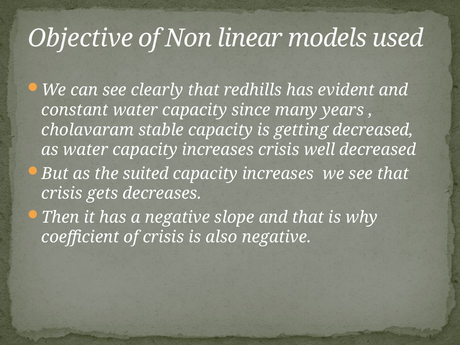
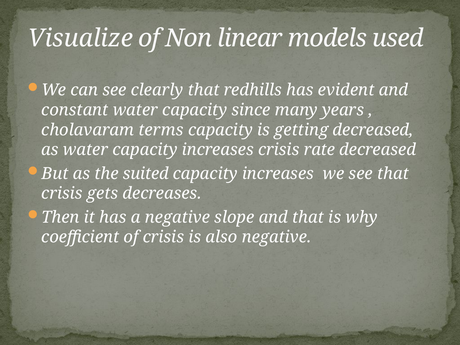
Objective: Objective -> Visualize
stable: stable -> terms
well: well -> rate
